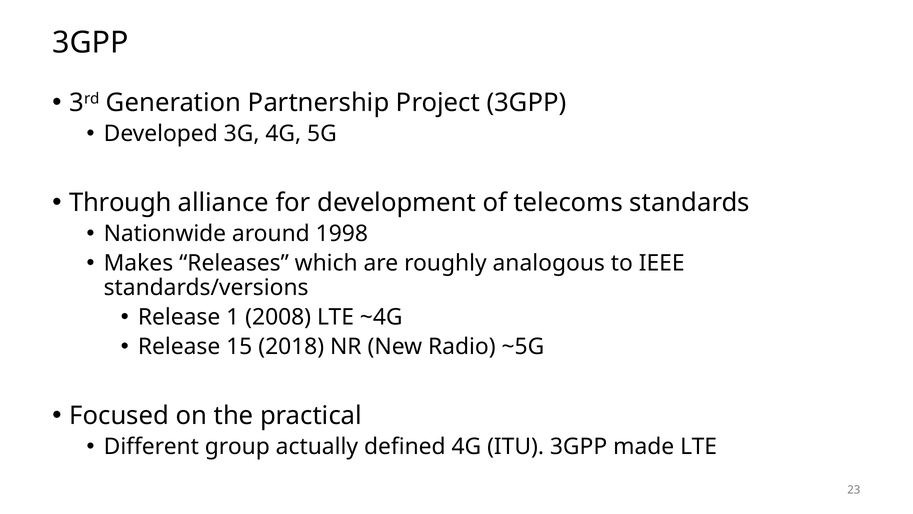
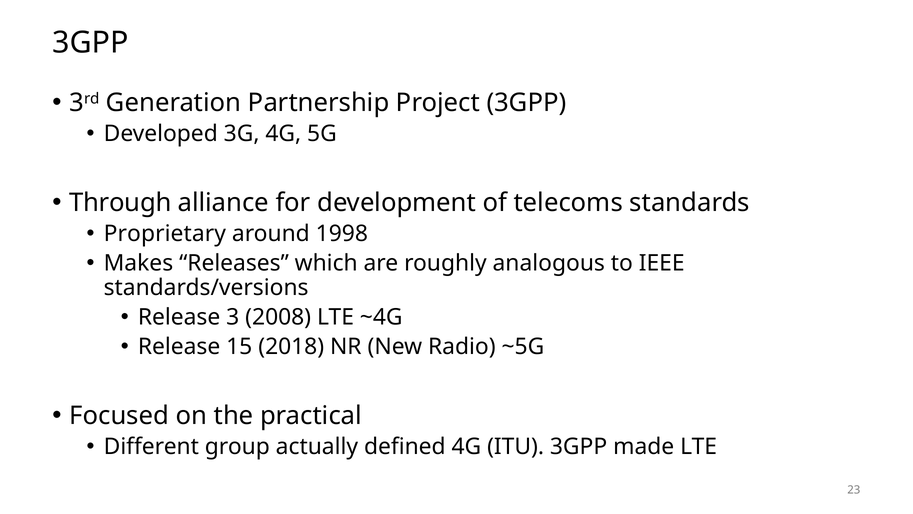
Nationwide: Nationwide -> Proprietary
1: 1 -> 3
